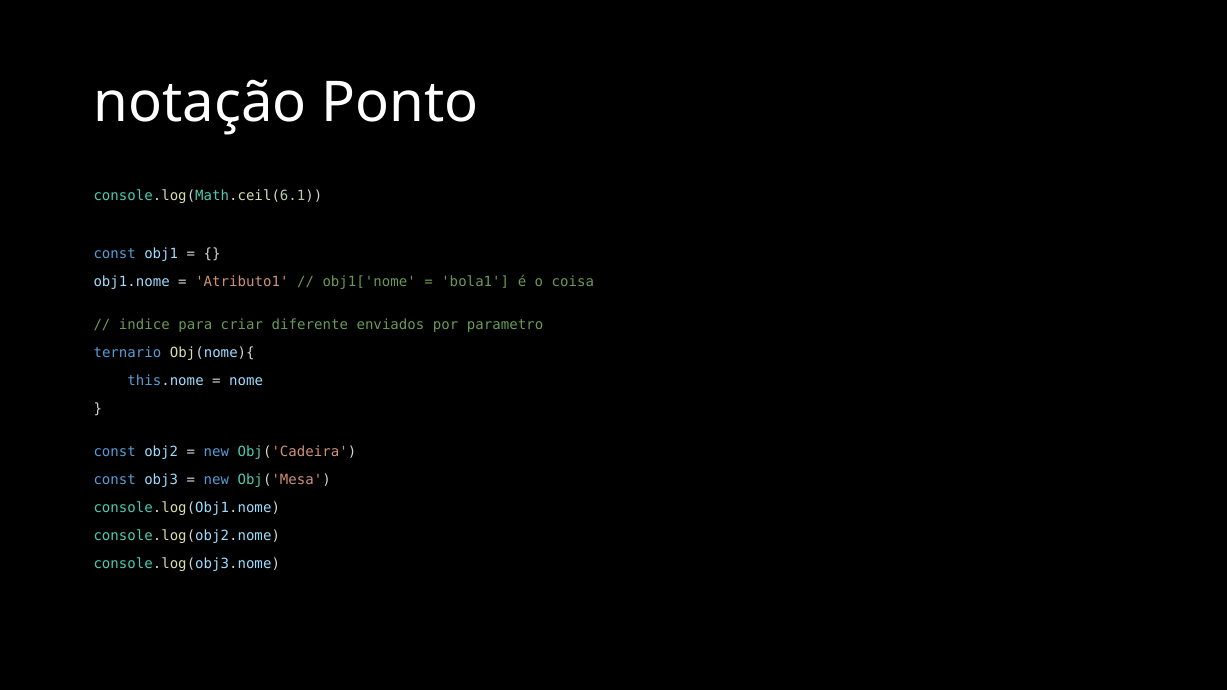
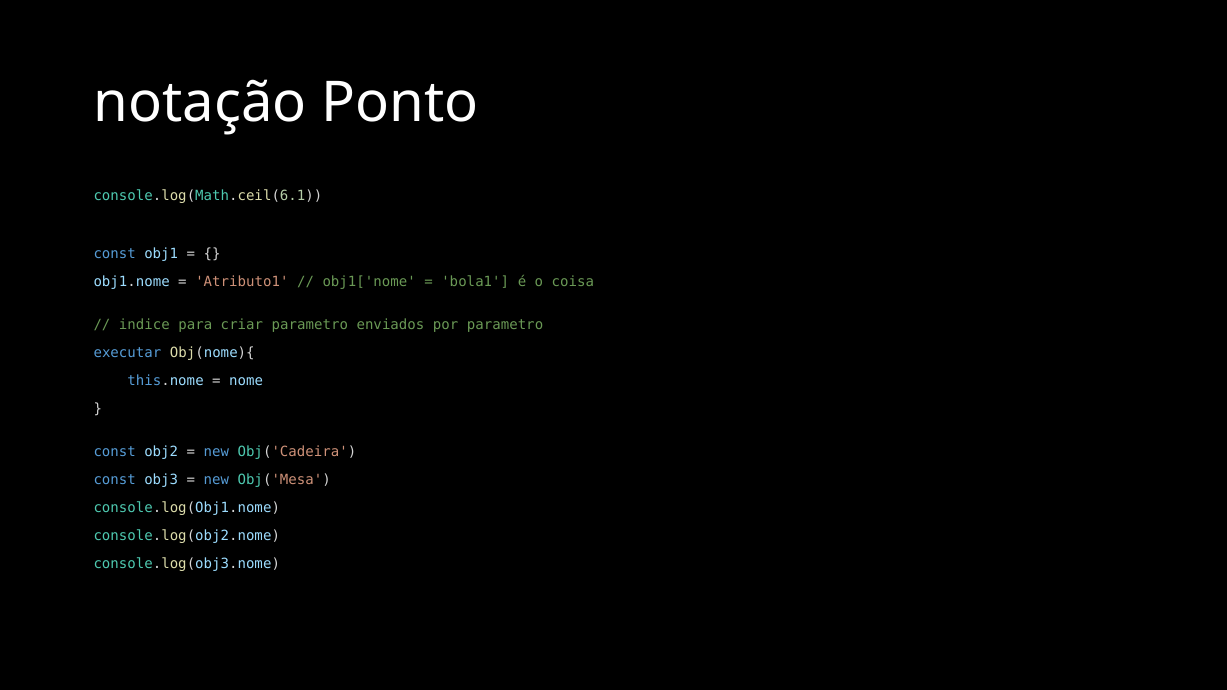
criar diferente: diferente -> parametro
ternario: ternario -> executar
